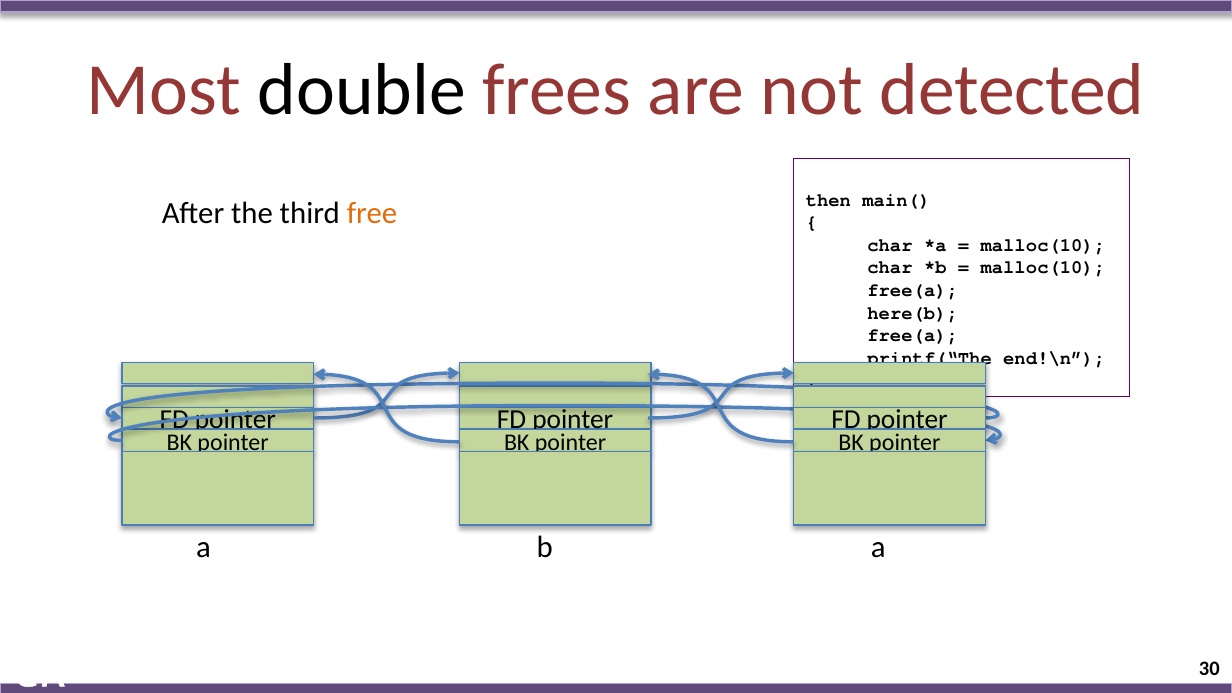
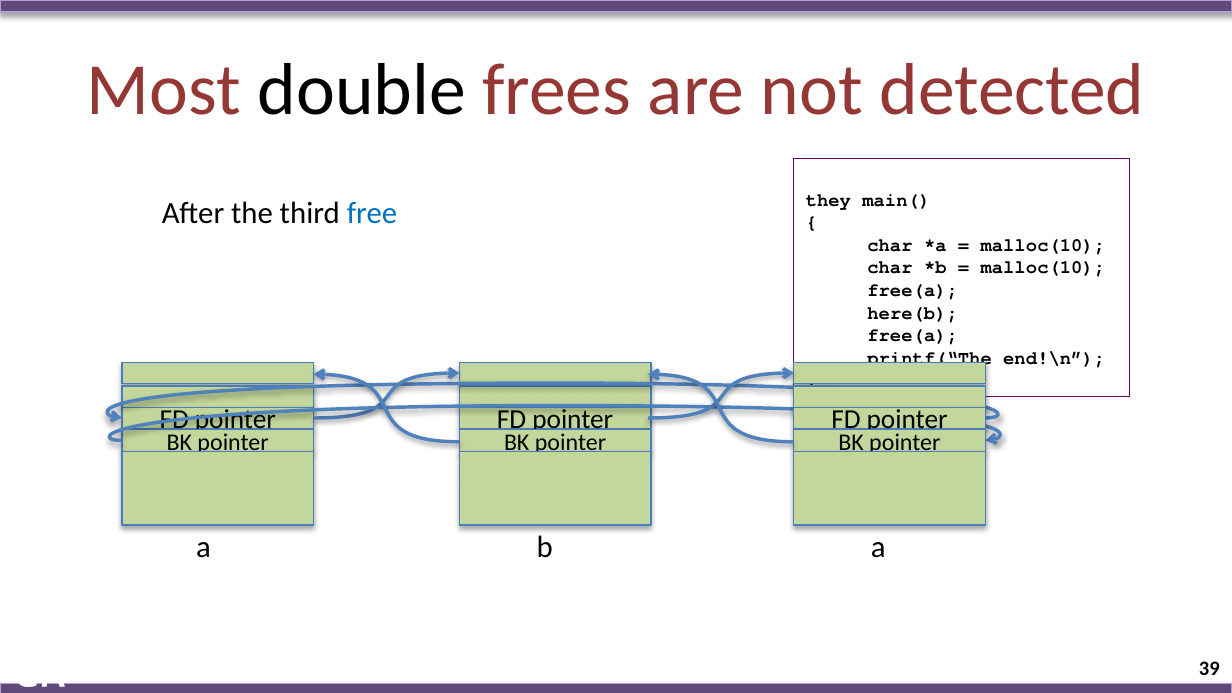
then: then -> they
free colour: orange -> blue
30: 30 -> 39
